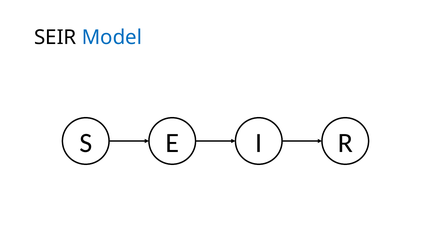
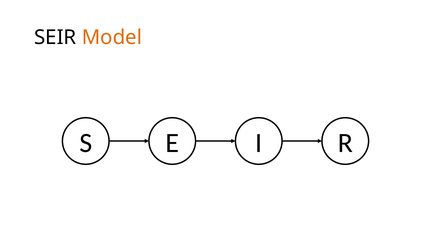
Model colour: blue -> orange
